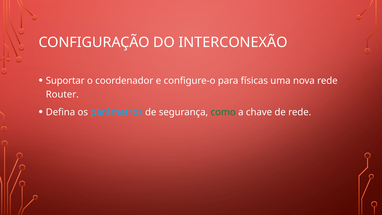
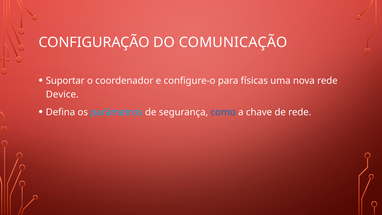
INTERCONEXÃO: INTERCONEXÃO -> COMUNICAÇÃO
Router: Router -> Device
como colour: green -> blue
